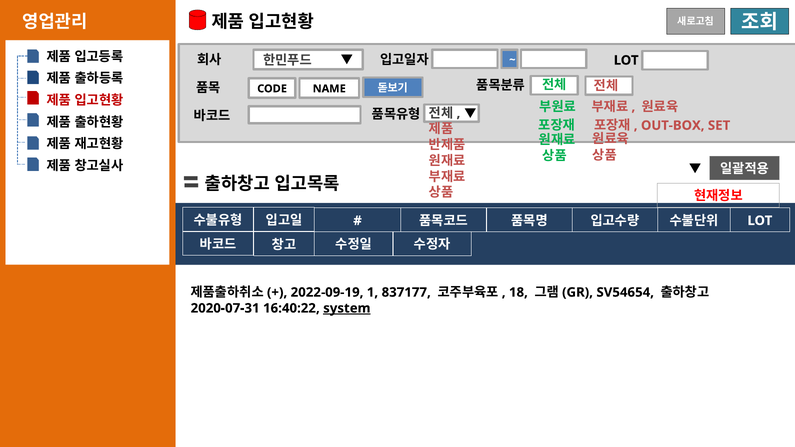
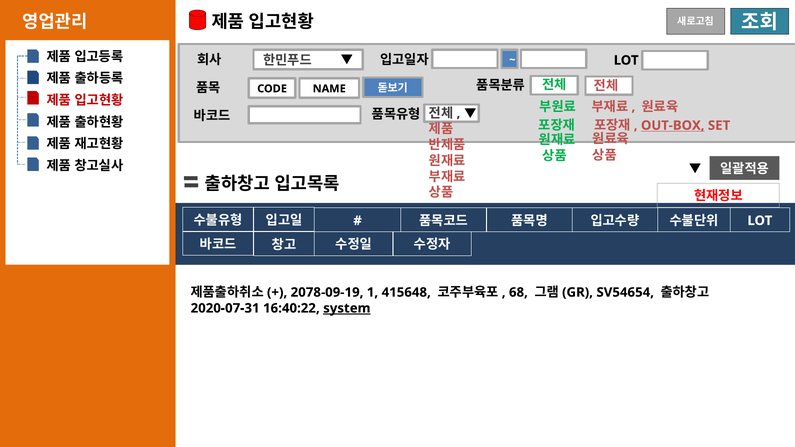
OUT-BOX underline: none -> present
2022-09-19: 2022-09-19 -> 2078-09-19
837177: 837177 -> 415648
18: 18 -> 68
